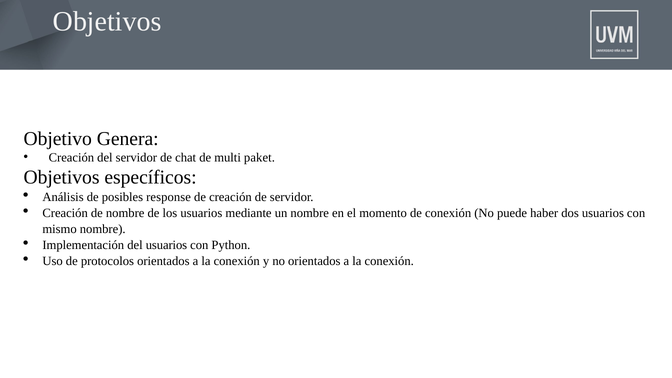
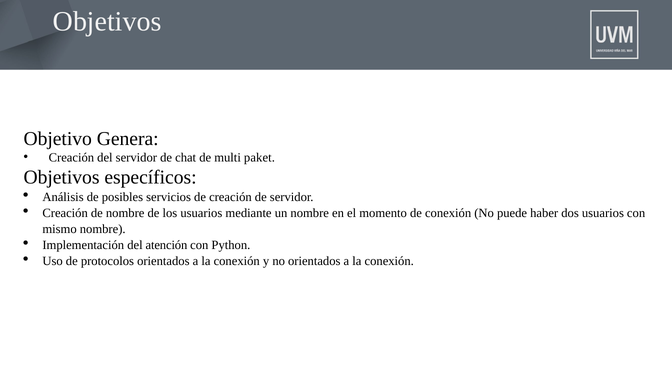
response: response -> servicios
del usuarios: usuarios -> atención
